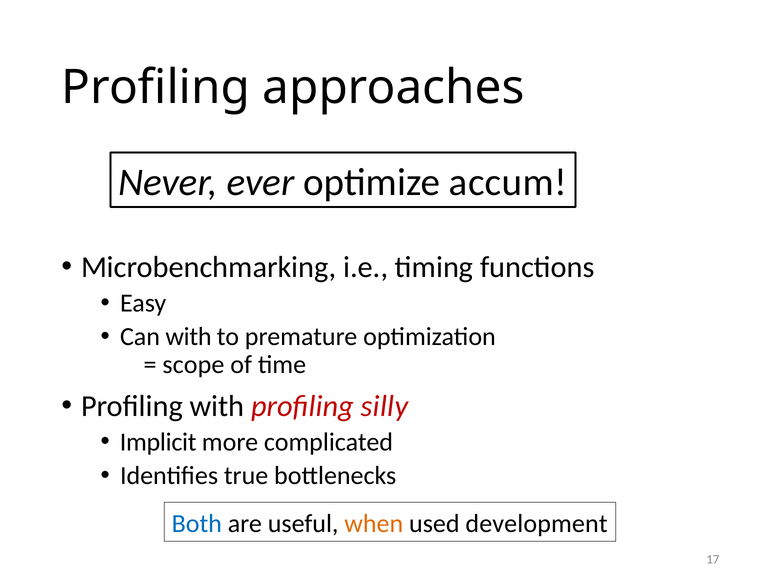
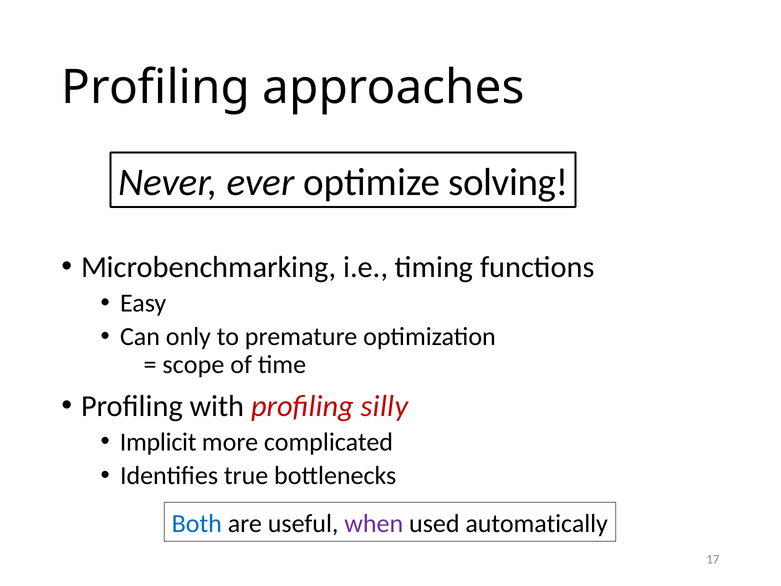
accum: accum -> solving
Can with: with -> only
when colour: orange -> purple
development: development -> automatically
